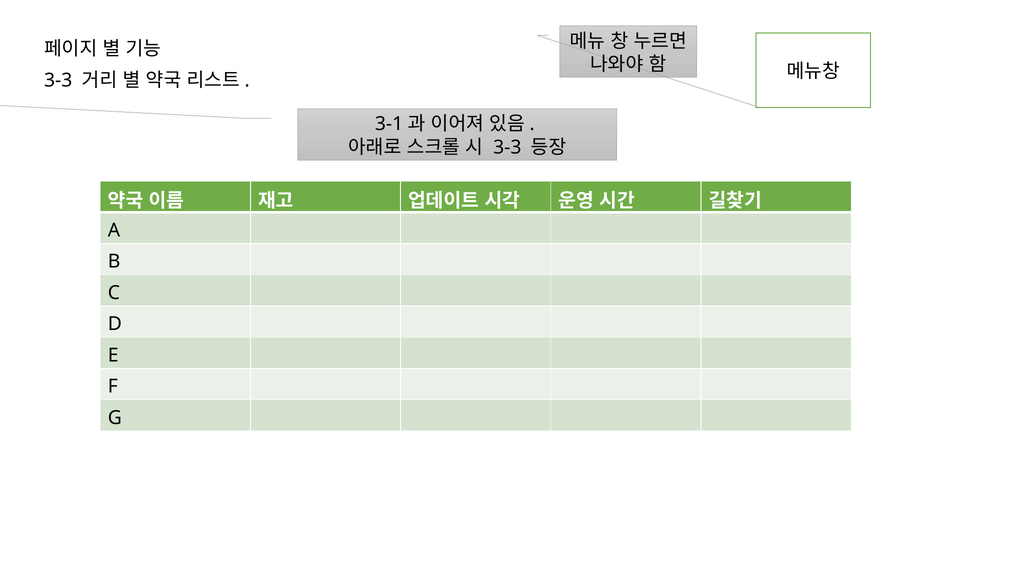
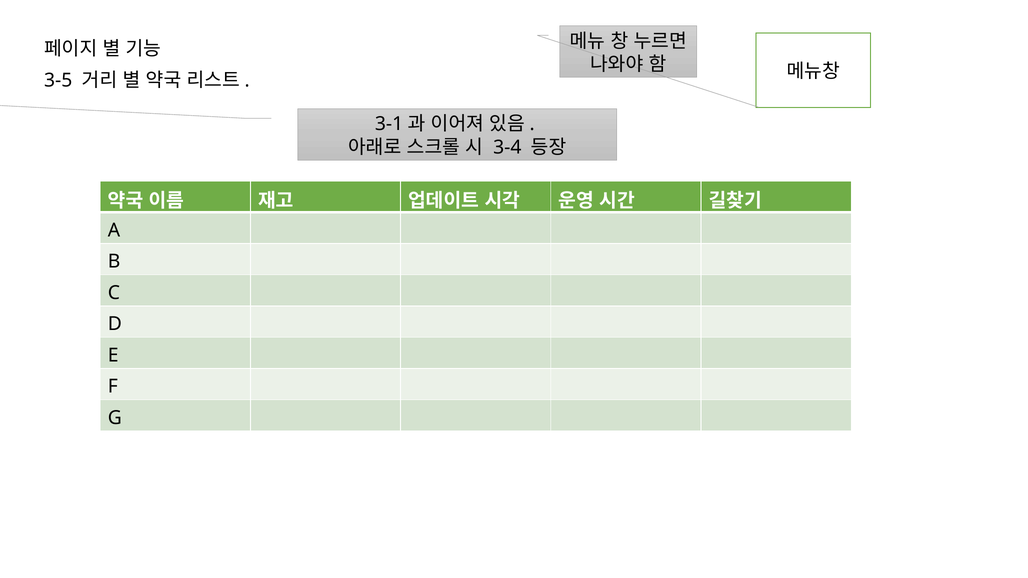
3-3 at (58, 80): 3-3 -> 3-5
3-3 at (507, 147): 3-3 -> 3-4
